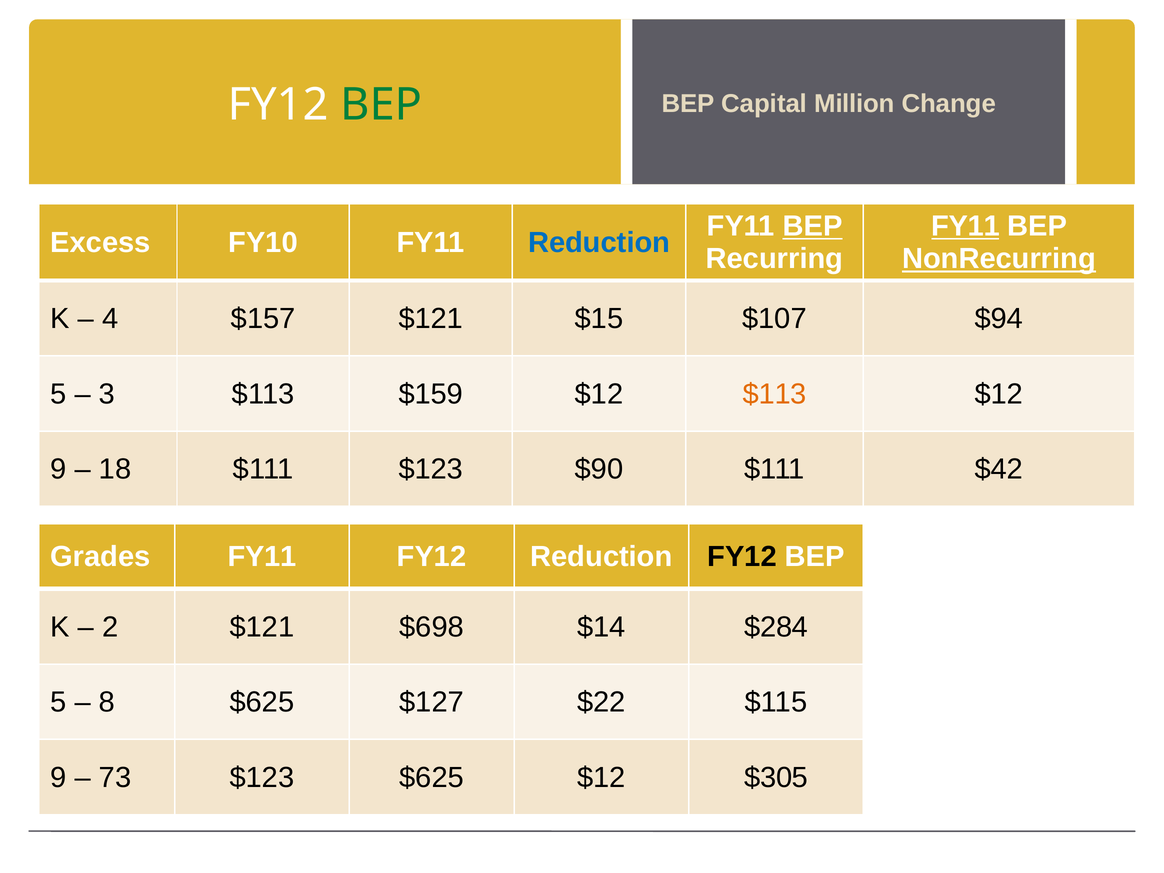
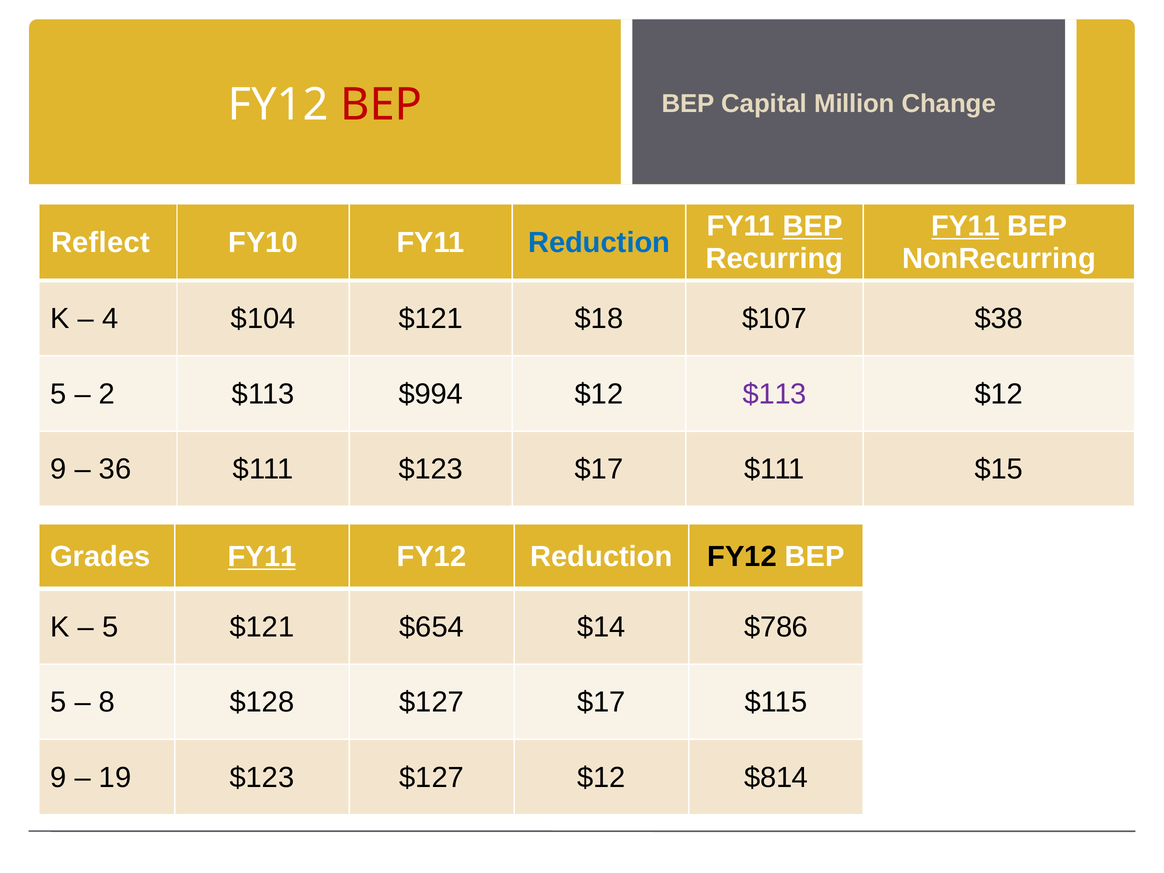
BEP at (381, 105) colour: green -> red
Excess: Excess -> Reflect
NonRecurring underline: present -> none
$157: $157 -> $104
$15: $15 -> $18
$94: $94 -> $38
3: 3 -> 2
$159: $159 -> $994
$113 at (775, 394) colour: orange -> purple
18: 18 -> 36
$123 $90: $90 -> $17
$42: $42 -> $15
FY11 at (262, 557) underline: none -> present
2 at (110, 627): 2 -> 5
$698: $698 -> $654
$284: $284 -> $786
8 $625: $625 -> $128
$127 $22: $22 -> $17
73: 73 -> 19
$123 $625: $625 -> $127
$305: $305 -> $814
